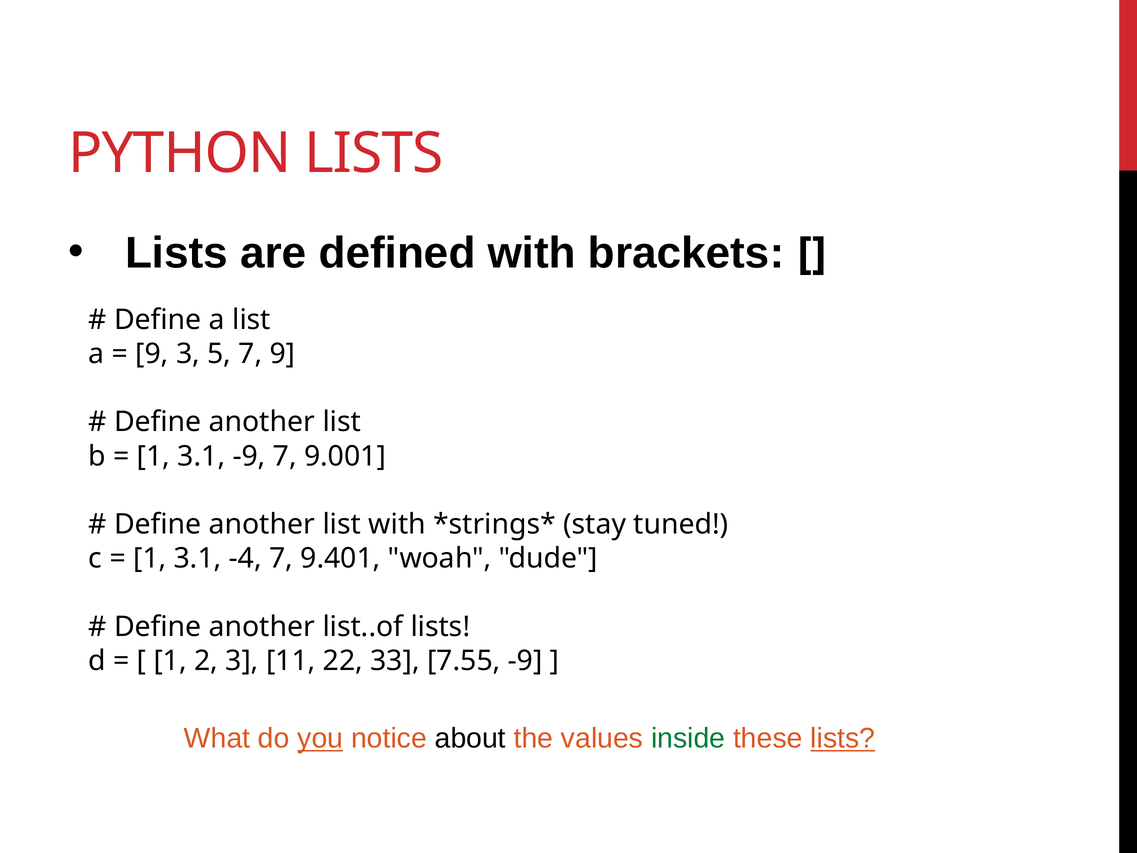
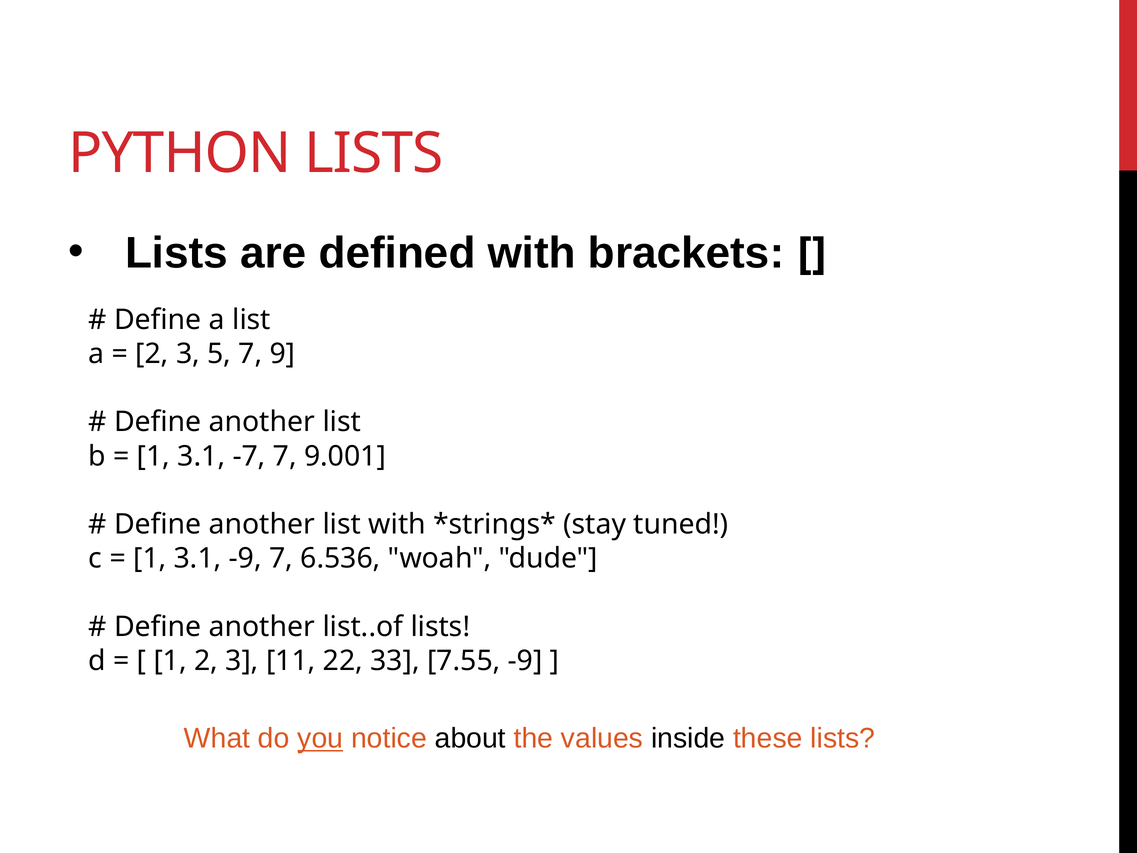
9 at (152, 354): 9 -> 2
3.1 -9: -9 -> -7
3.1 -4: -4 -> -9
9.401: 9.401 -> 6.536
inside colour: green -> black
lists at (843, 738) underline: present -> none
